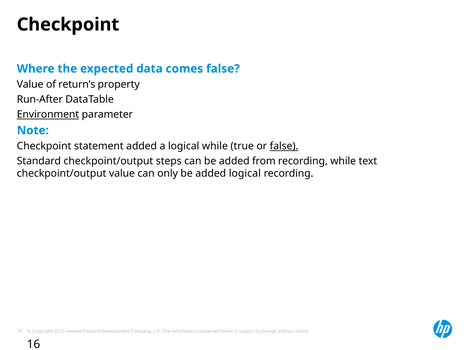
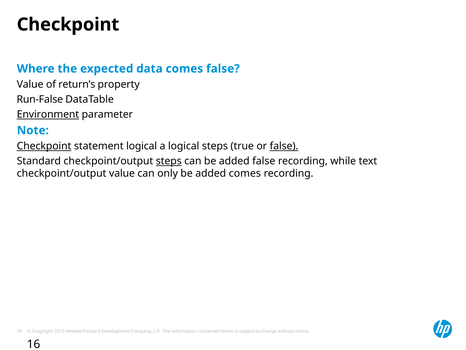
Run-After: Run-After -> Run-False
Checkpoint at (44, 146) underline: none -> present
statement added: added -> logical
logical while: while -> steps
steps at (169, 161) underline: none -> present
added from: from -> false
added logical: logical -> comes
